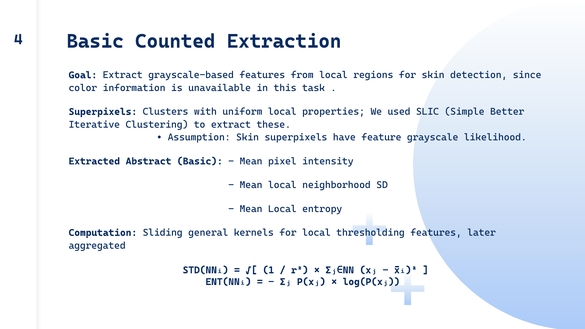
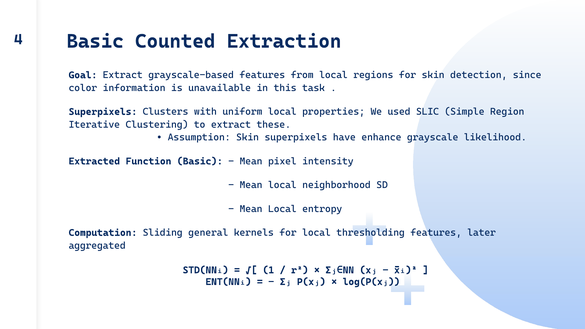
Better: Better -> Region
feature: feature -> enhance
Abstract: Abstract -> Function
